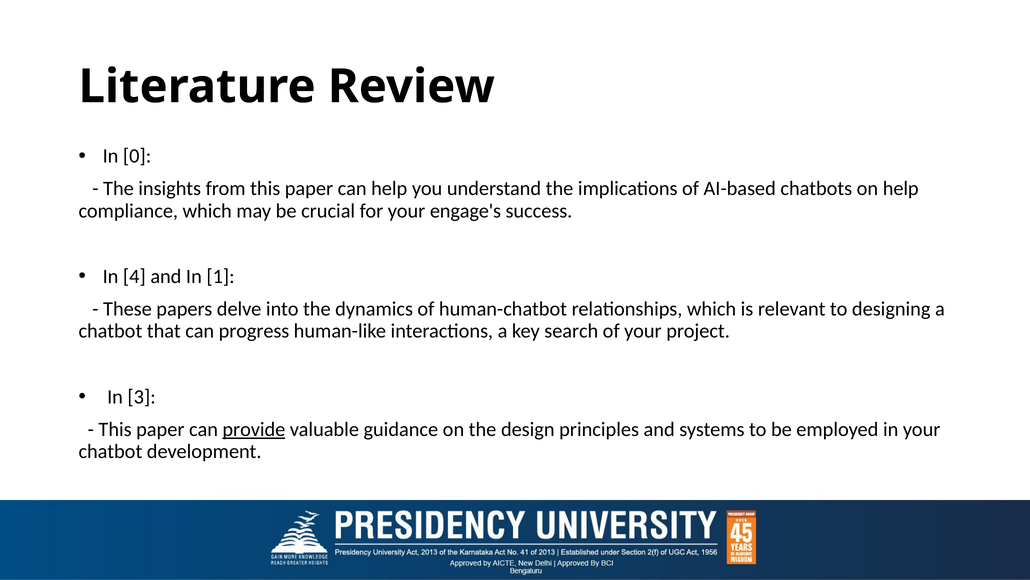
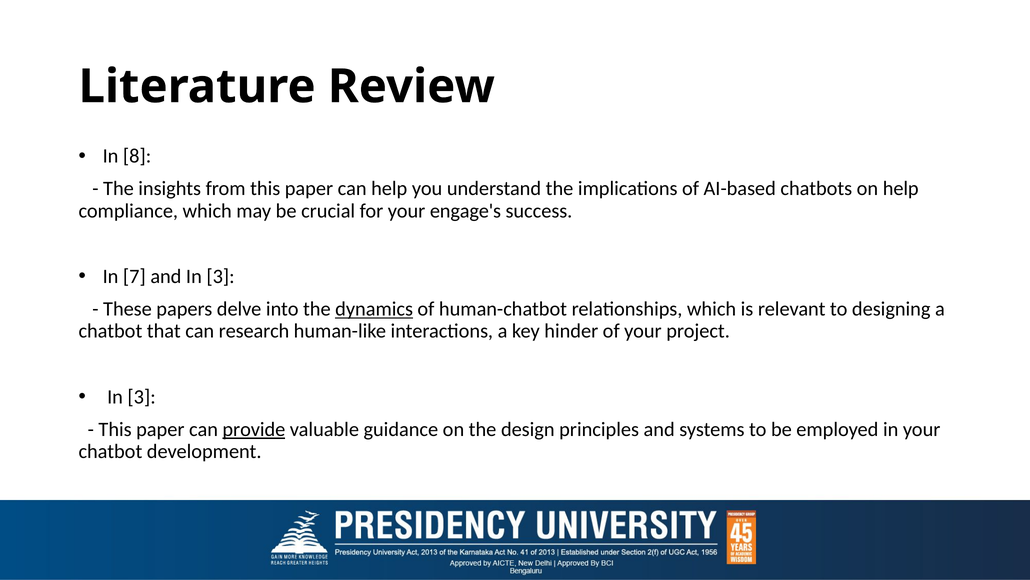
0: 0 -> 8
4: 4 -> 7
and In 1: 1 -> 3
dynamics underline: none -> present
progress: progress -> research
search: search -> hinder
